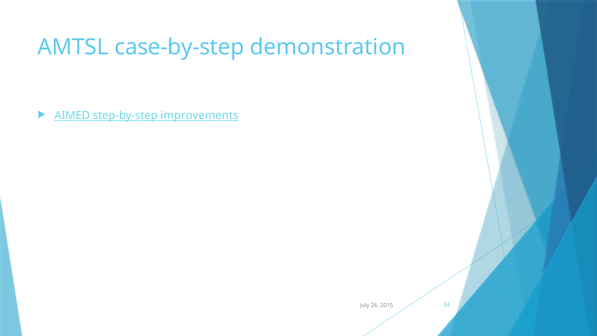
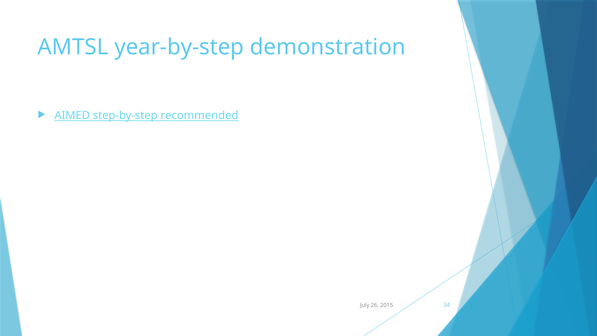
case-by-step: case-by-step -> year-by-step
improvements: improvements -> recommended
